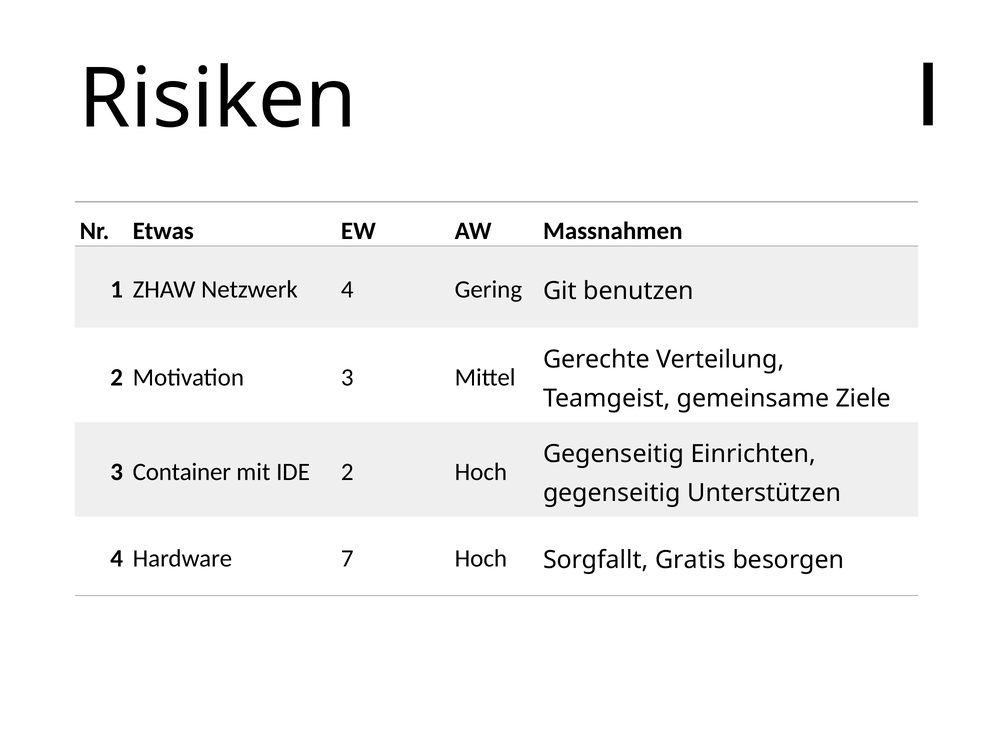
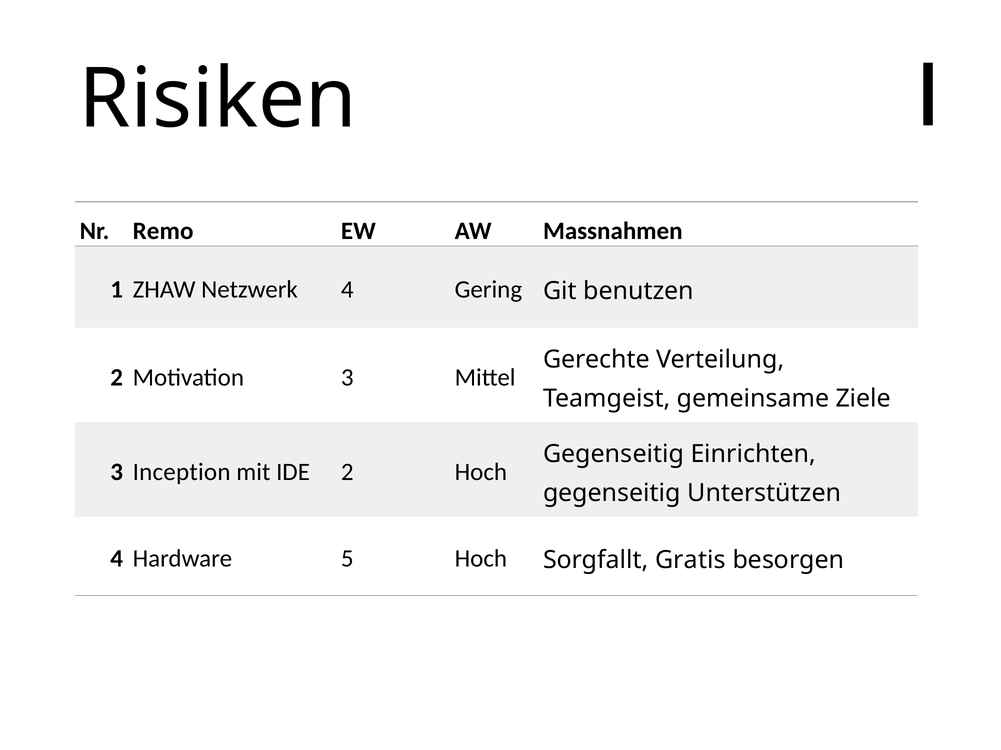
Etwas: Etwas -> Remo
Container: Container -> Inception
7: 7 -> 5
